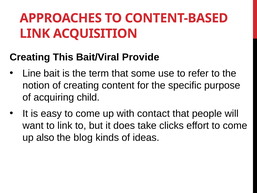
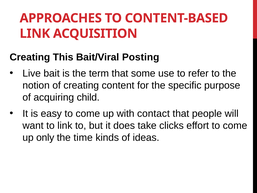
Provide: Provide -> Posting
Line: Line -> Live
also: also -> only
blog: blog -> time
